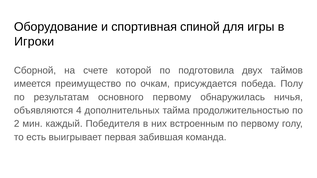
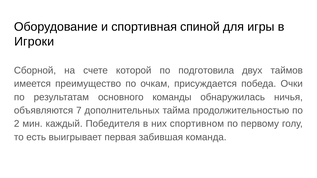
Полу: Полу -> Очки
основного первому: первому -> команды
4: 4 -> 7
встроенным: встроенным -> спортивном
